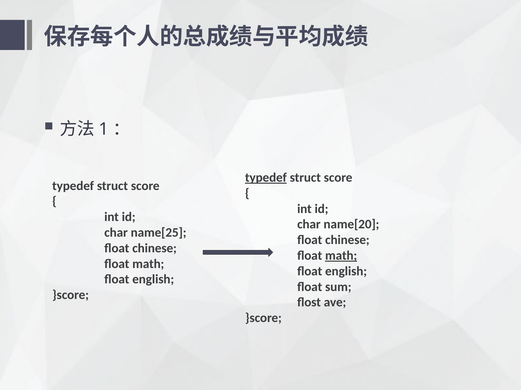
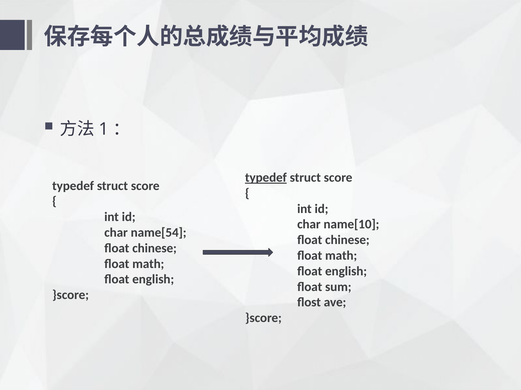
name[20: name[20 -> name[10
name[25: name[25 -> name[54
math at (341, 256) underline: present -> none
